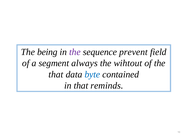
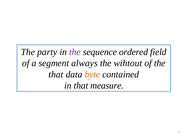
being: being -> party
prevent: prevent -> ordered
byte colour: blue -> orange
reminds: reminds -> measure
